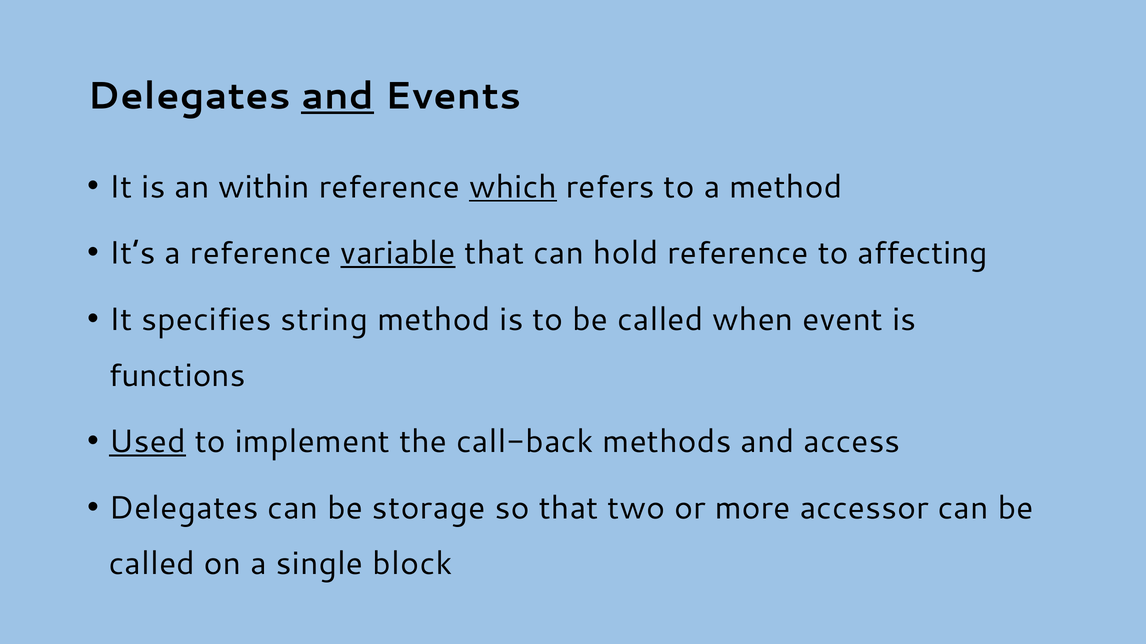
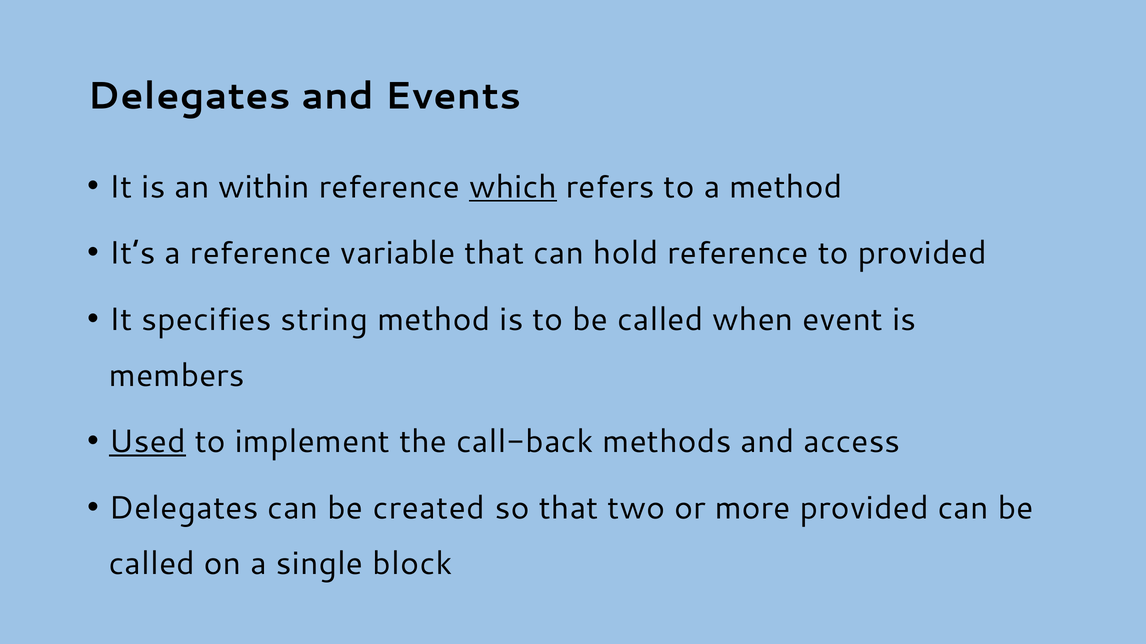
and at (338, 96) underline: present -> none
variable underline: present -> none
to affecting: affecting -> provided
functions: functions -> members
storage: storage -> created
more accessor: accessor -> provided
